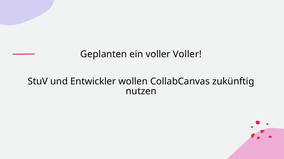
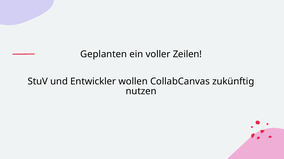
voller Voller: Voller -> Zeilen
